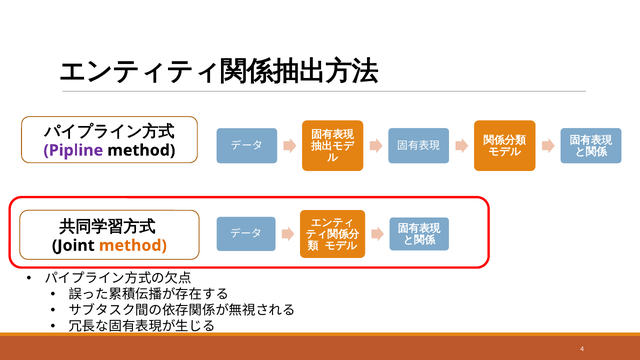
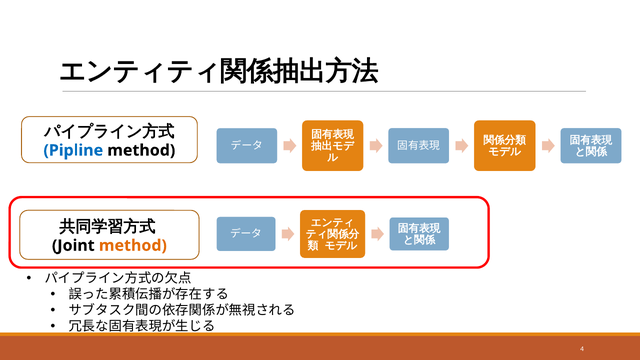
Pipline colour: purple -> blue
